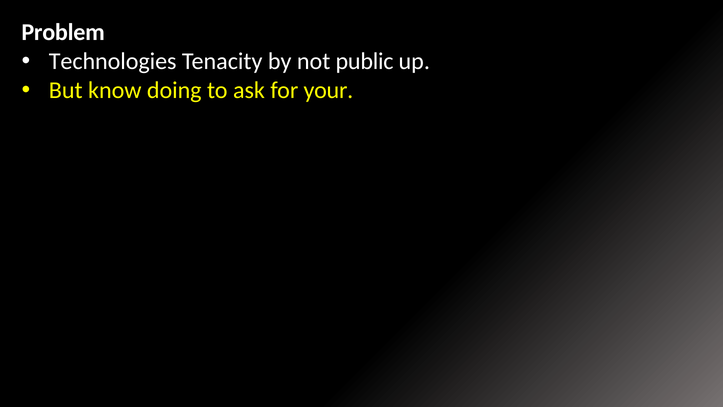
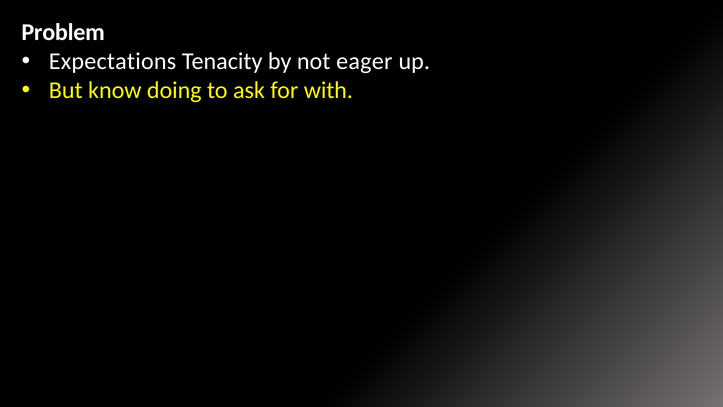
Technologies: Technologies -> Expectations
public: public -> eager
your: your -> with
